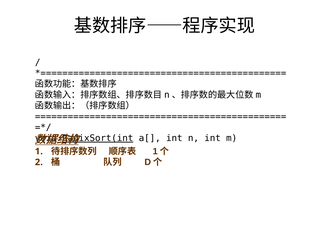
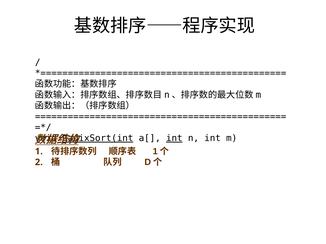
int at (174, 139) underline: none -> present
